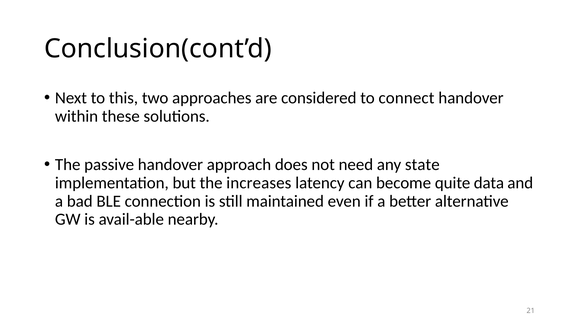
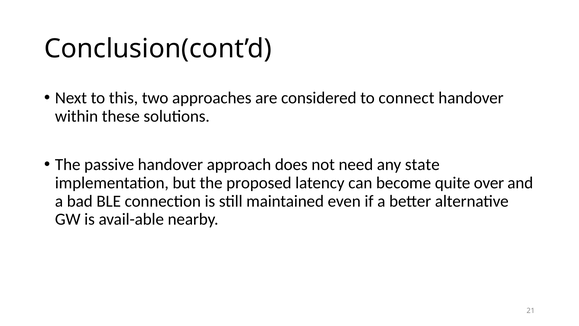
increases: increases -> proposed
data: data -> over
